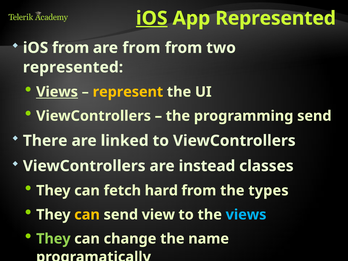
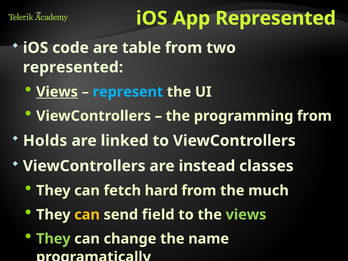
iOS at (152, 18) underline: present -> none
iOS from: from -> code
are from: from -> table
represent colour: yellow -> light blue
programming send: send -> from
There: There -> Holds
types: types -> much
view: view -> field
views at (246, 215) colour: light blue -> light green
